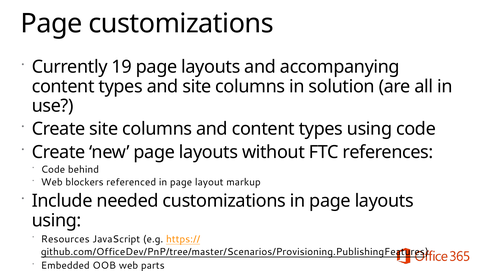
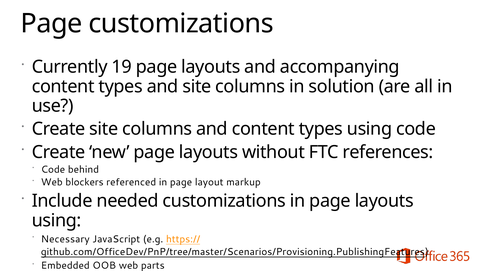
Resources: Resources -> Necessary
